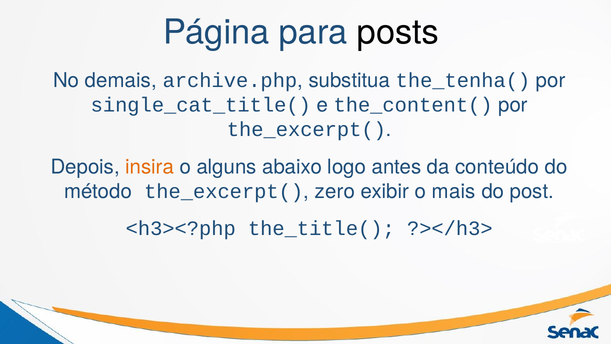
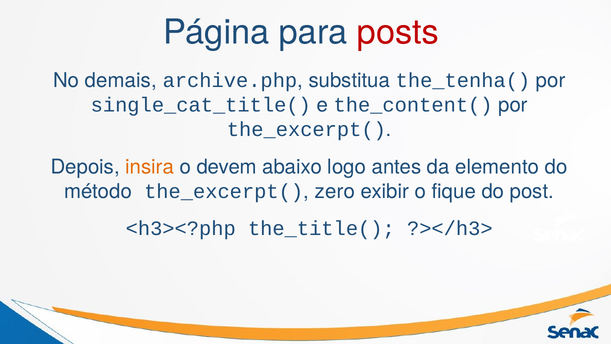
posts colour: black -> red
alguns: alguns -> devem
conteúdo: conteúdo -> elemento
mais: mais -> fique
